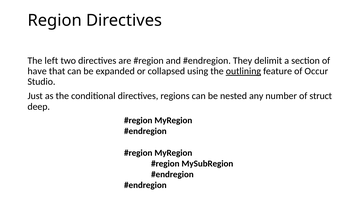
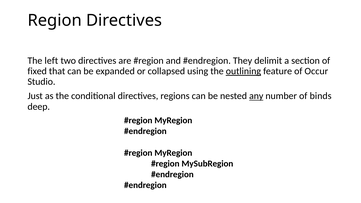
have: have -> fixed
any underline: none -> present
struct: struct -> binds
